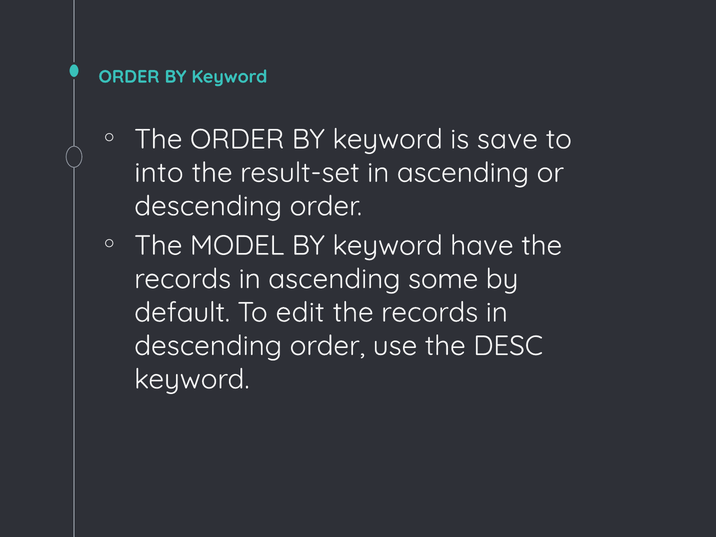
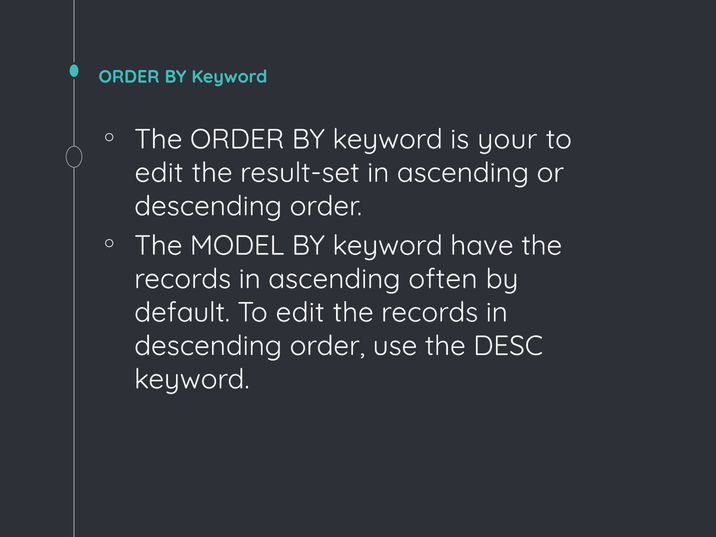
save: save -> your
into at (159, 173): into -> edit
some: some -> often
